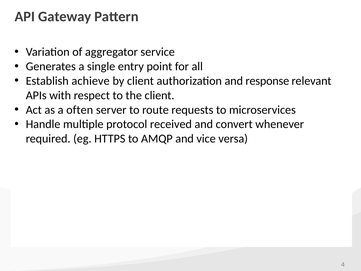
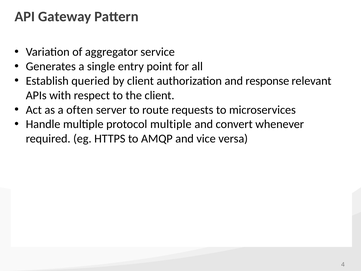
achieve: achieve -> queried
protocol received: received -> multiple
